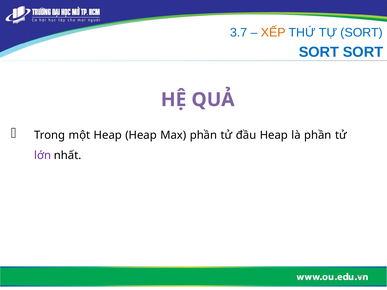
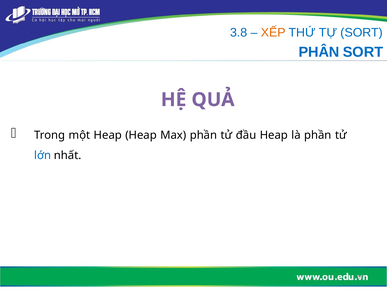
3.7: 3.7 -> 3.8
SORT at (319, 52): SORT -> PHÂN
lớn colour: purple -> blue
